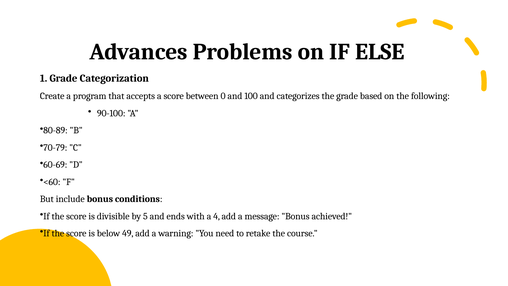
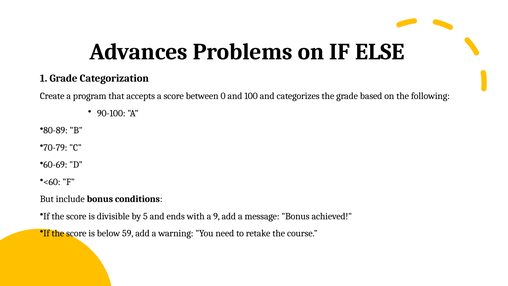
4: 4 -> 9
49: 49 -> 59
